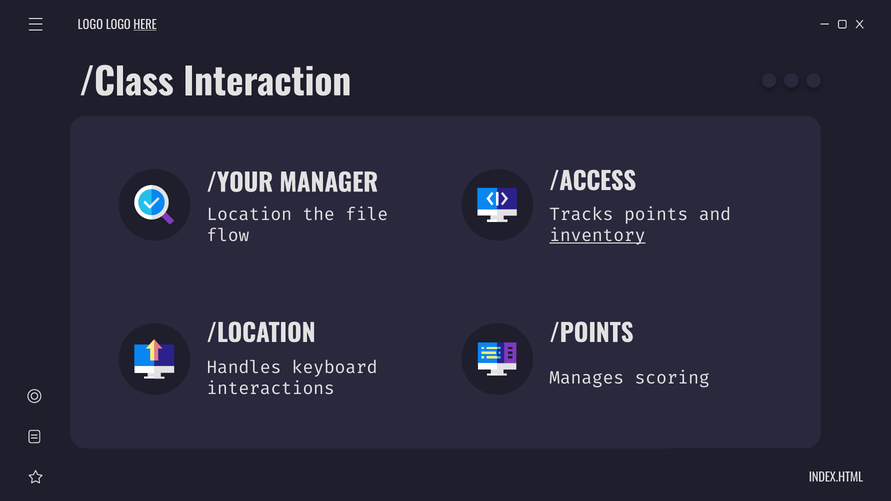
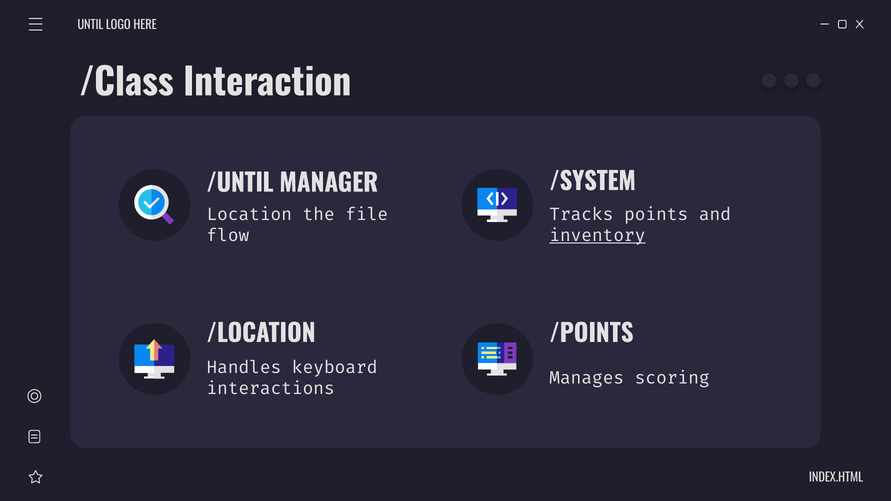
LOGO at (90, 25): LOGO -> UNTIL
HERE underline: present -> none
/ACCESS: /ACCESS -> /SYSTEM
/YOUR: /YOUR -> /UNTIL
